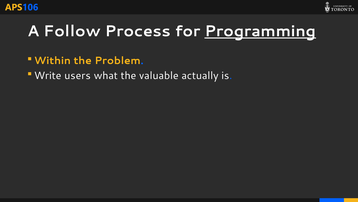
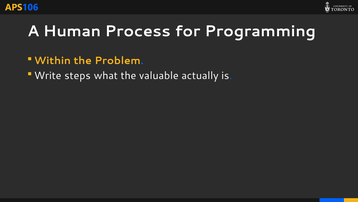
Follow: Follow -> Human
Programming underline: present -> none
users: users -> steps
